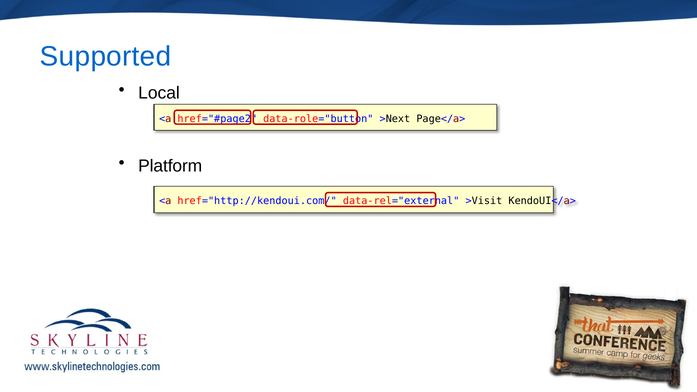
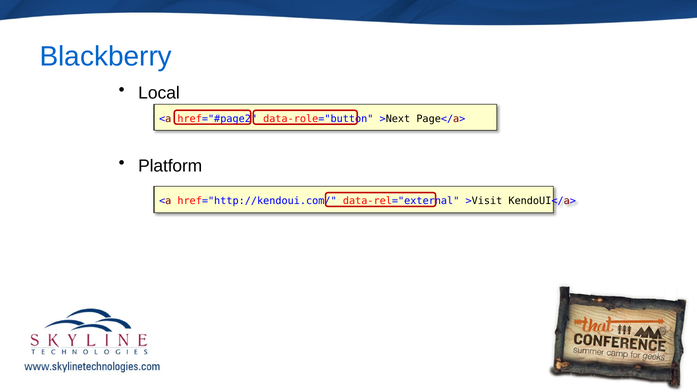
Supported: Supported -> Blackberry
